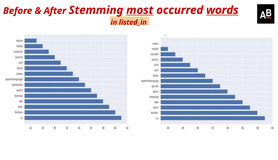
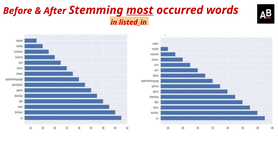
words underline: present -> none
